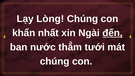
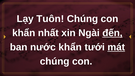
Lòng: Lòng -> Tuôn
nước thẳm: thẳm -> khẩn
mát underline: none -> present
